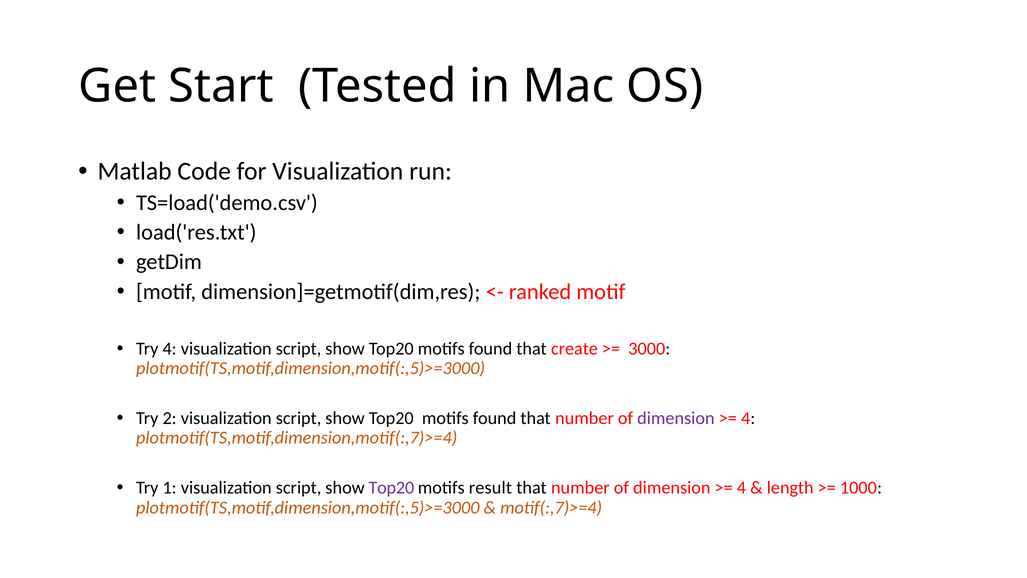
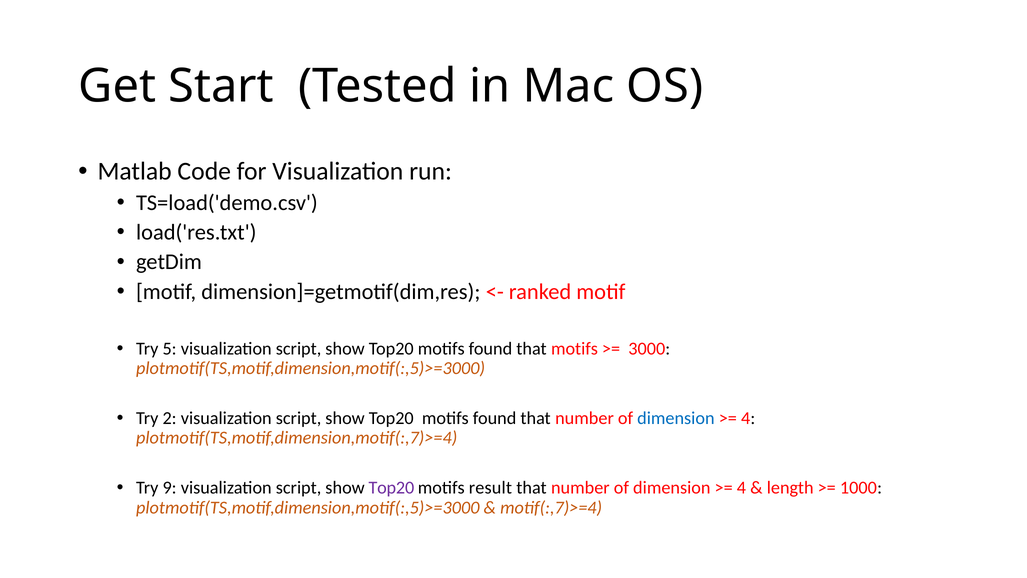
Try 4: 4 -> 5
that create: create -> motifs
dimension at (676, 418) colour: purple -> blue
1: 1 -> 9
